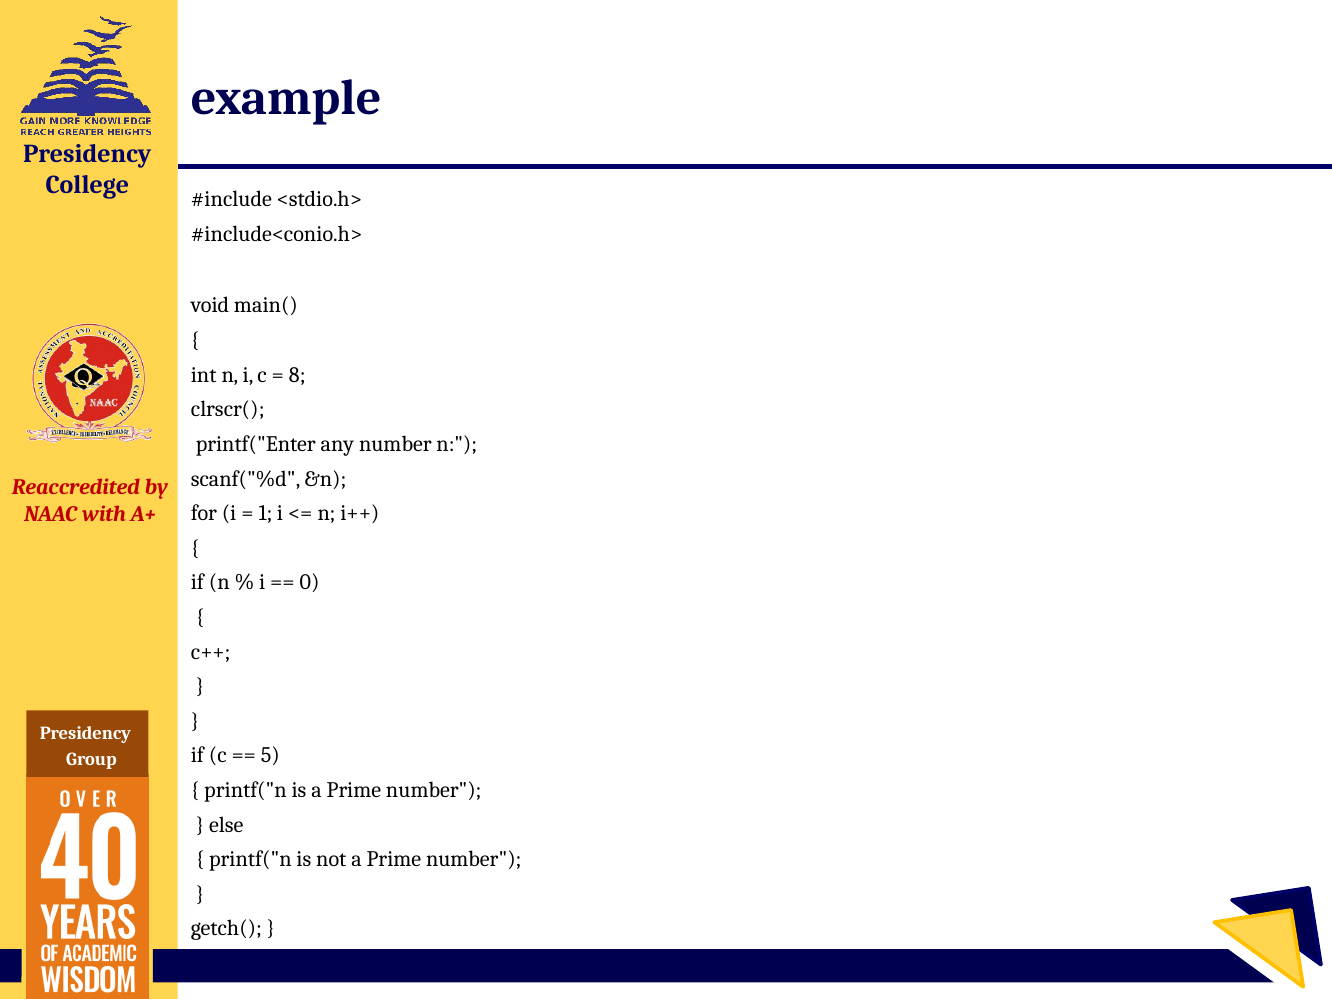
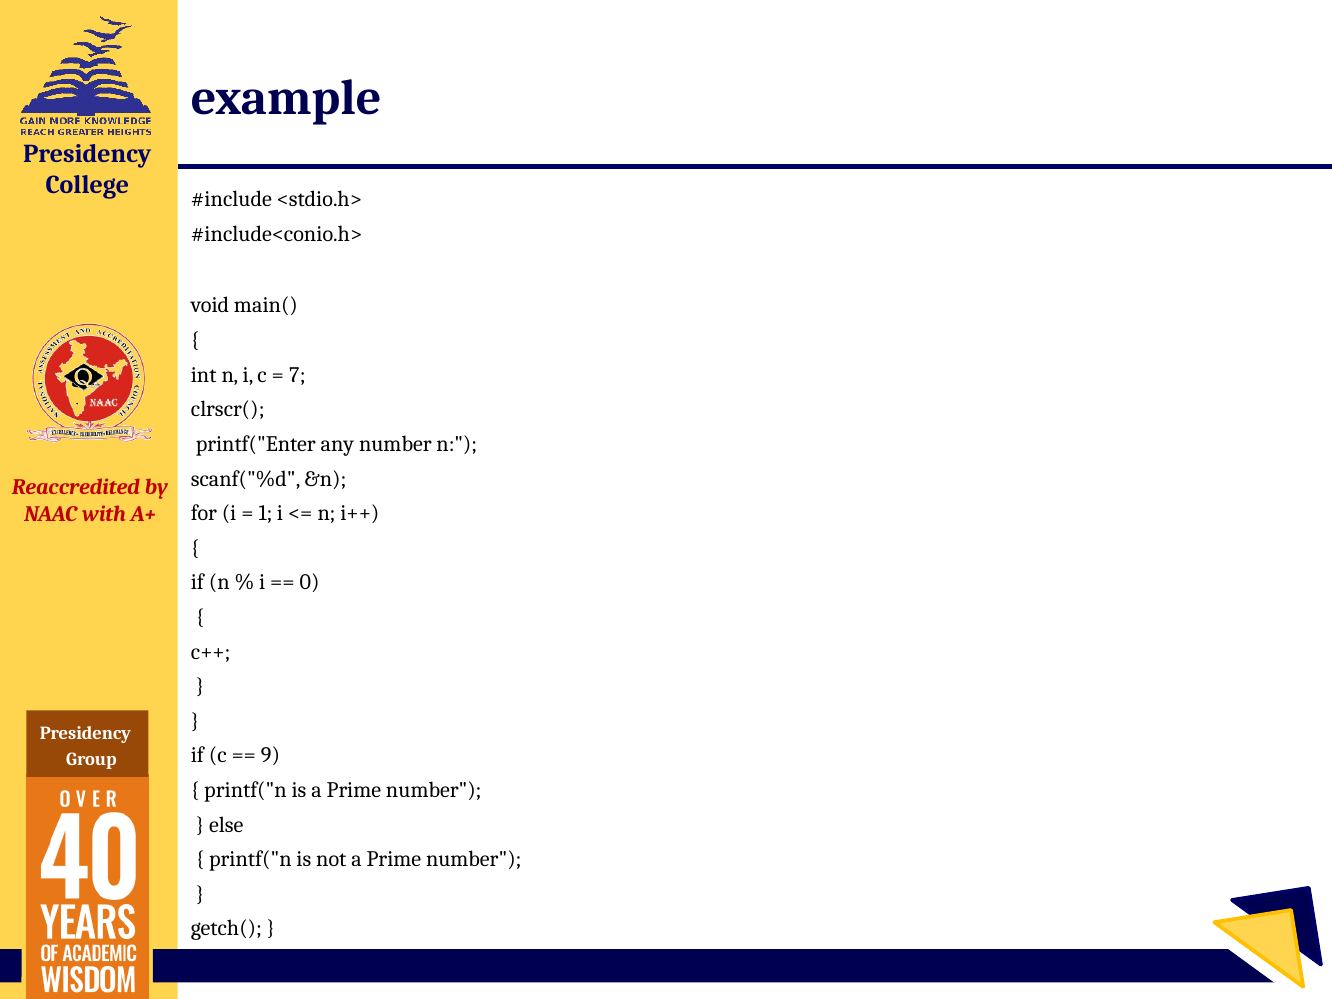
8: 8 -> 7
5: 5 -> 9
